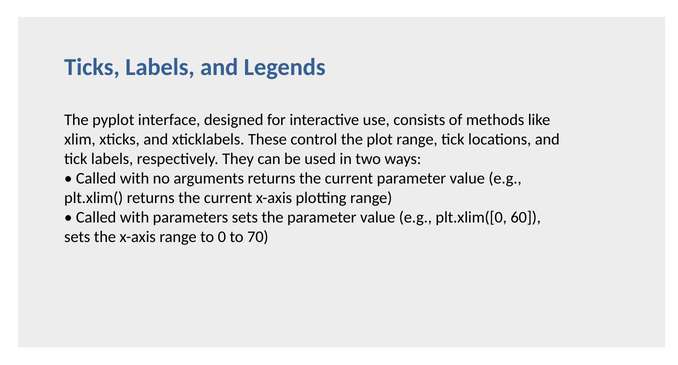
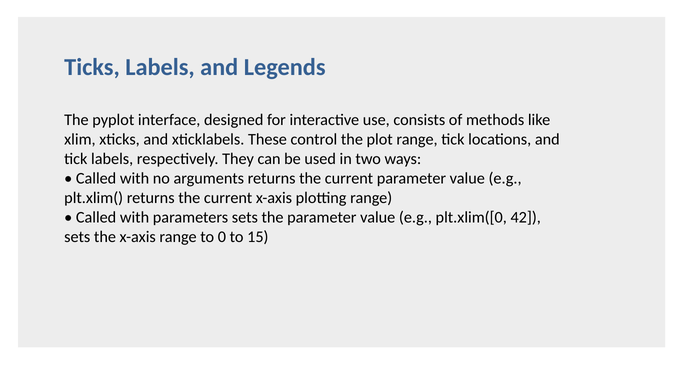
60: 60 -> 42
70: 70 -> 15
